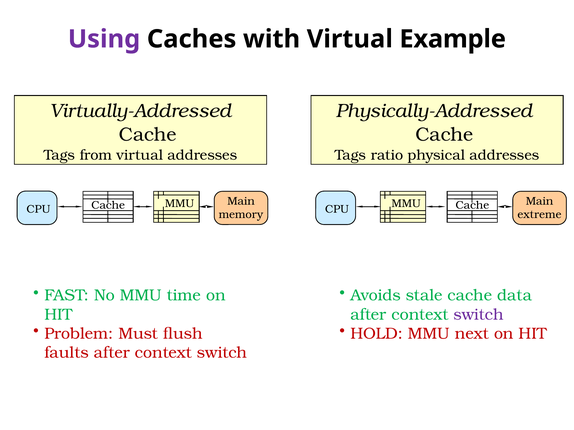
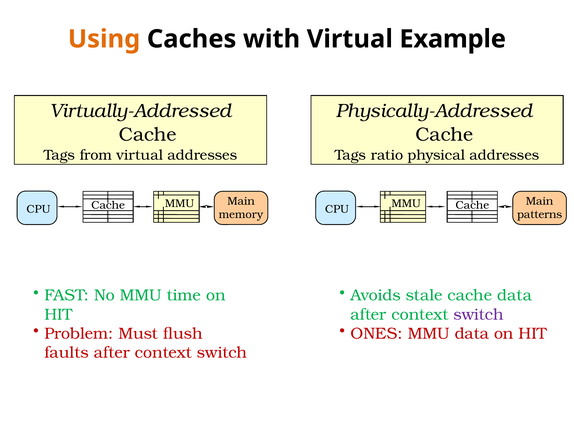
Using colour: purple -> orange
extreme: extreme -> patterns
HOLD: HOLD -> ONES
MMU next: next -> data
